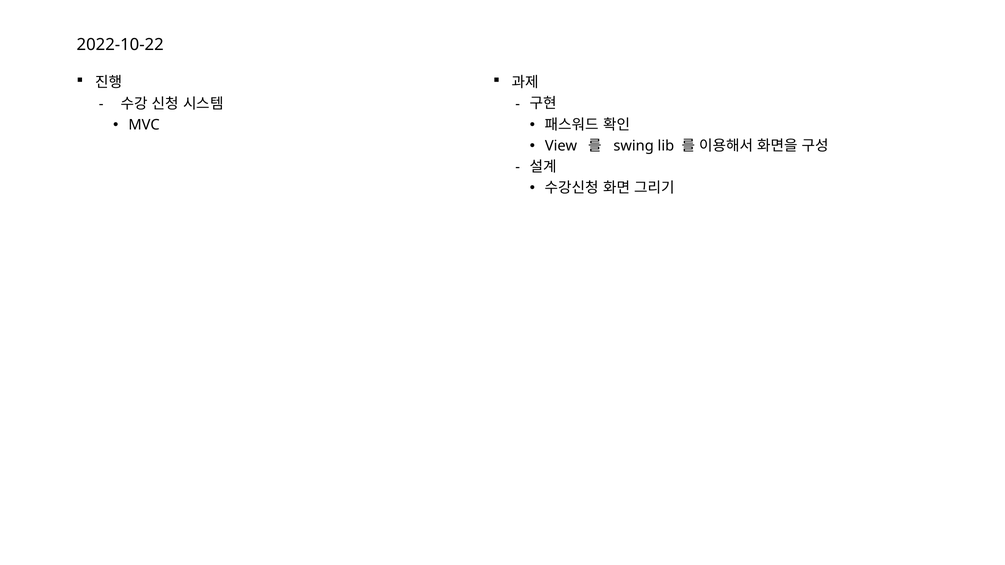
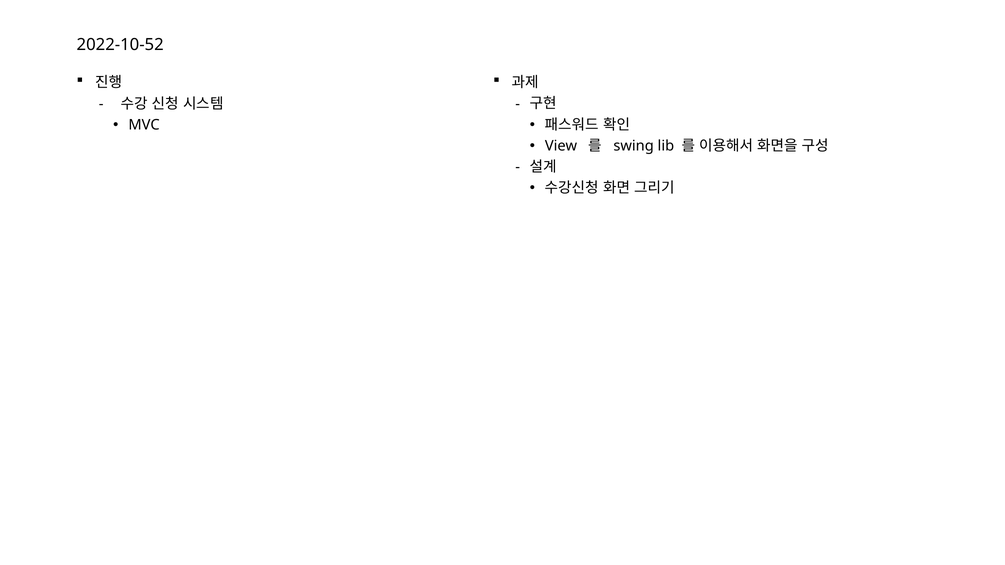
2022-10-22: 2022-10-22 -> 2022-10-52
